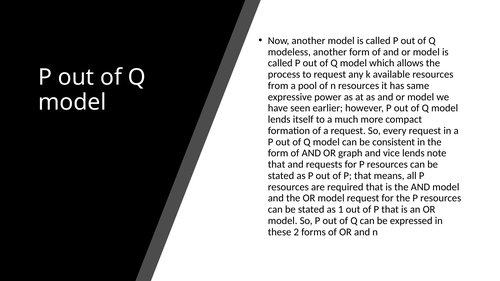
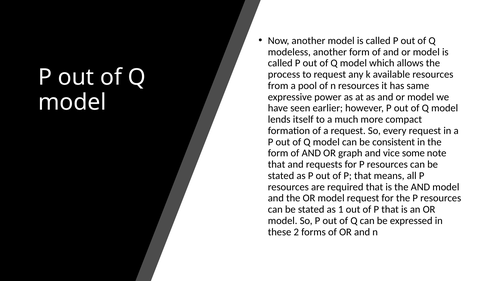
vice lends: lends -> some
